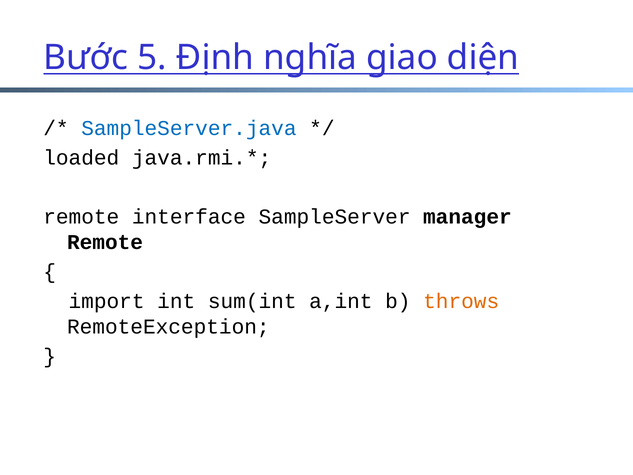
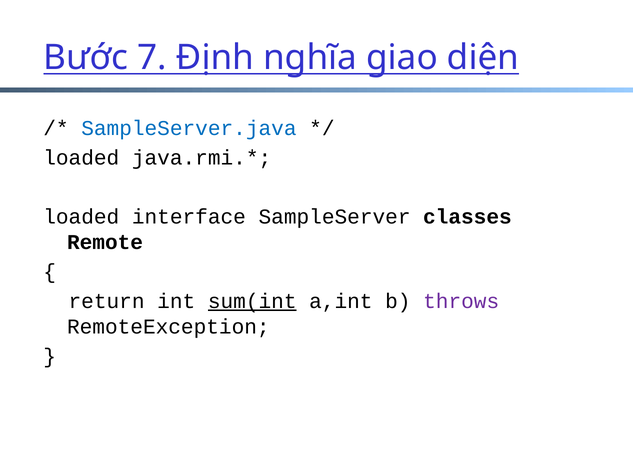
5: 5 -> 7
remote at (81, 217): remote -> loaded
manager: manager -> classes
import: import -> return
sum(int underline: none -> present
throws colour: orange -> purple
